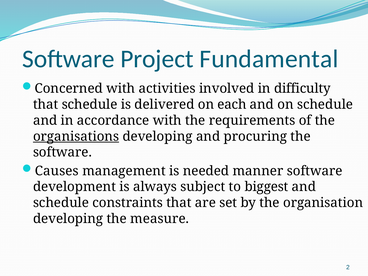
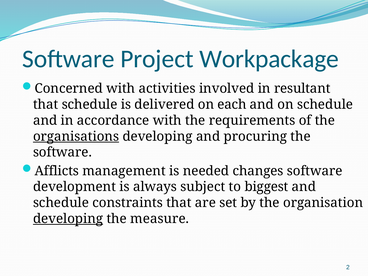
Fundamental: Fundamental -> Workpackage
difficulty: difficulty -> resultant
Causes: Causes -> Afflicts
manner: manner -> changes
developing at (68, 219) underline: none -> present
